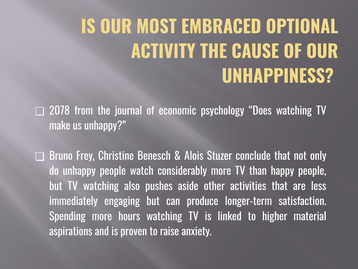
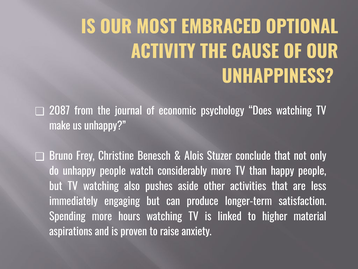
2078: 2078 -> 2087
